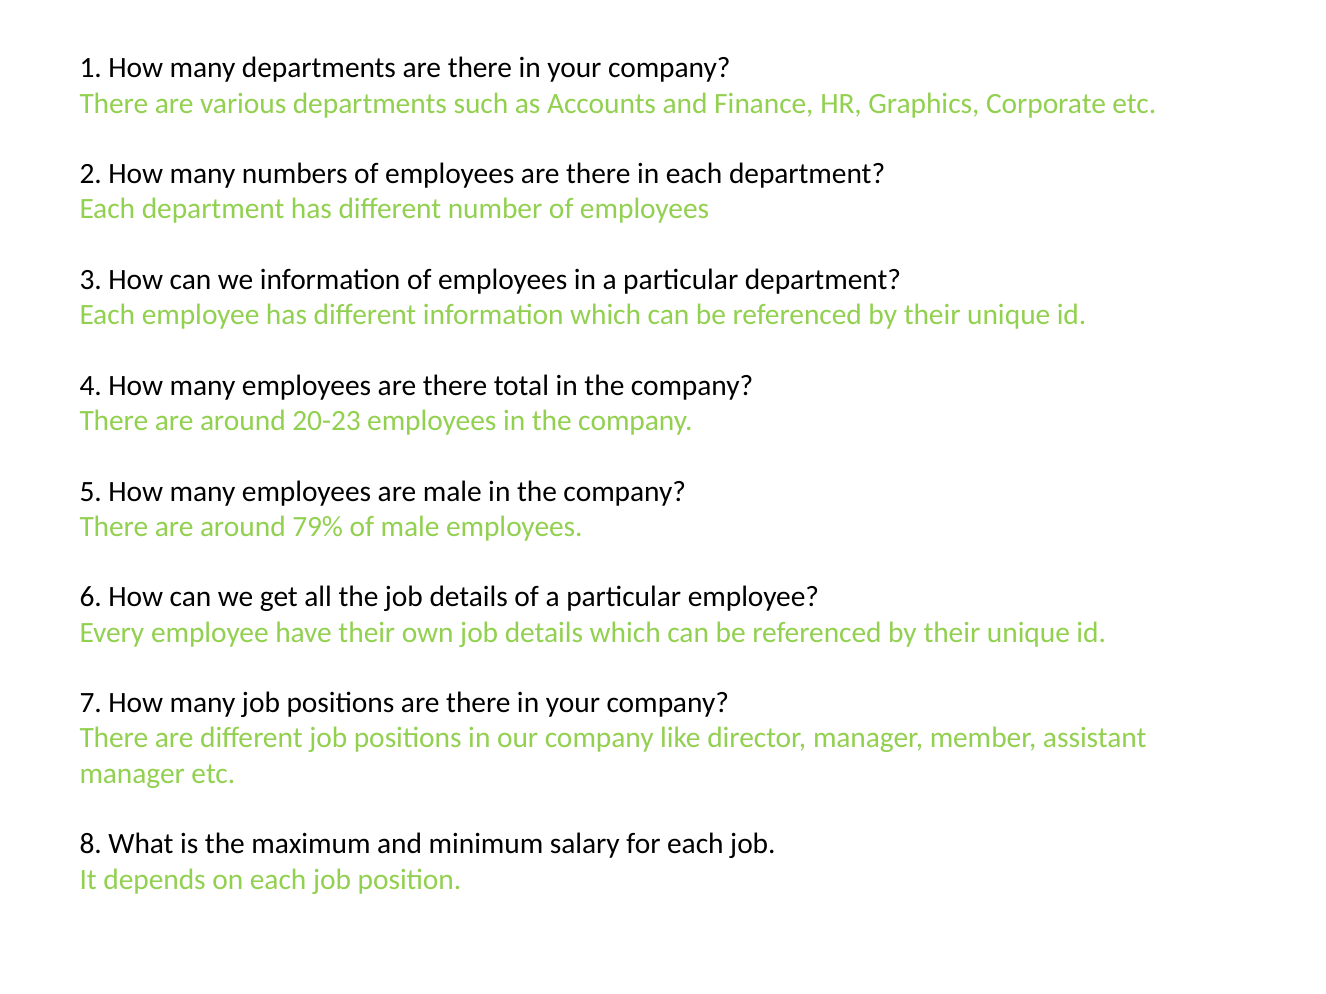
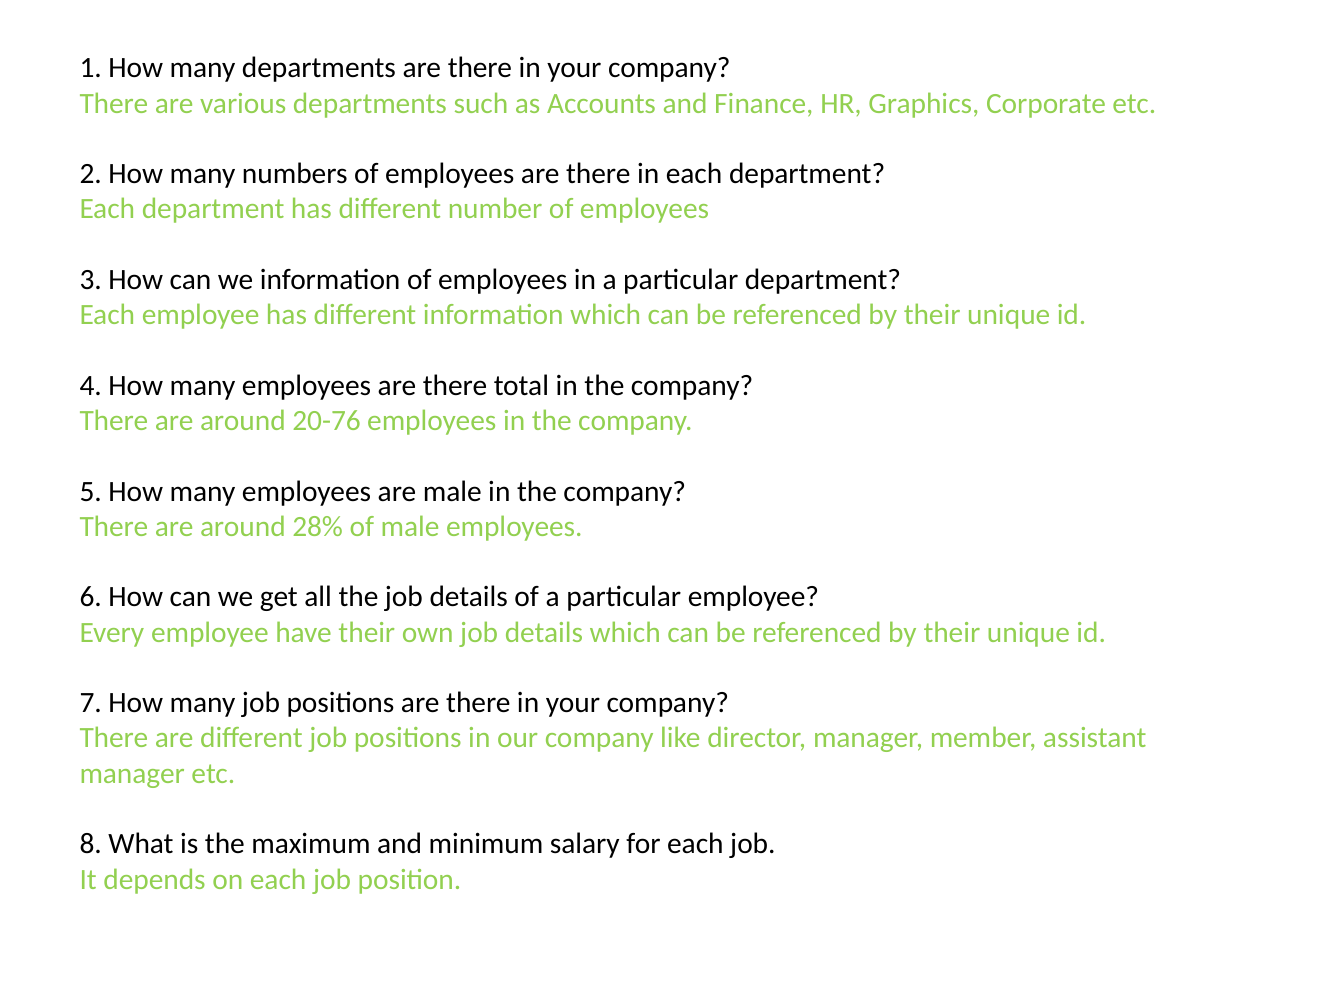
20-23: 20-23 -> 20-76
79%: 79% -> 28%
